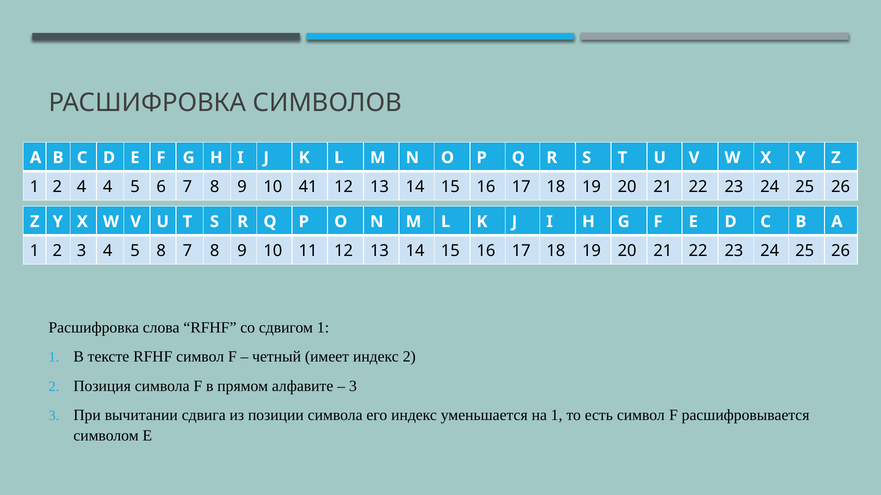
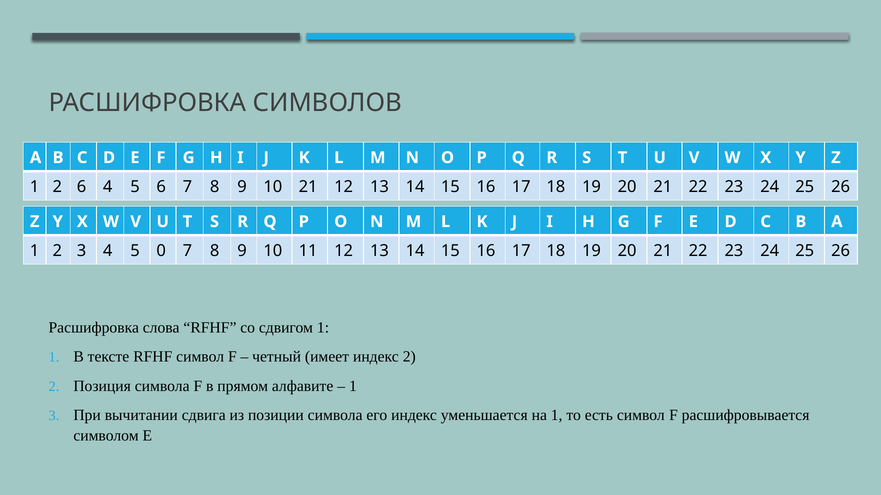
2 4: 4 -> 6
10 41: 41 -> 21
5 8: 8 -> 0
3 at (353, 386): 3 -> 1
